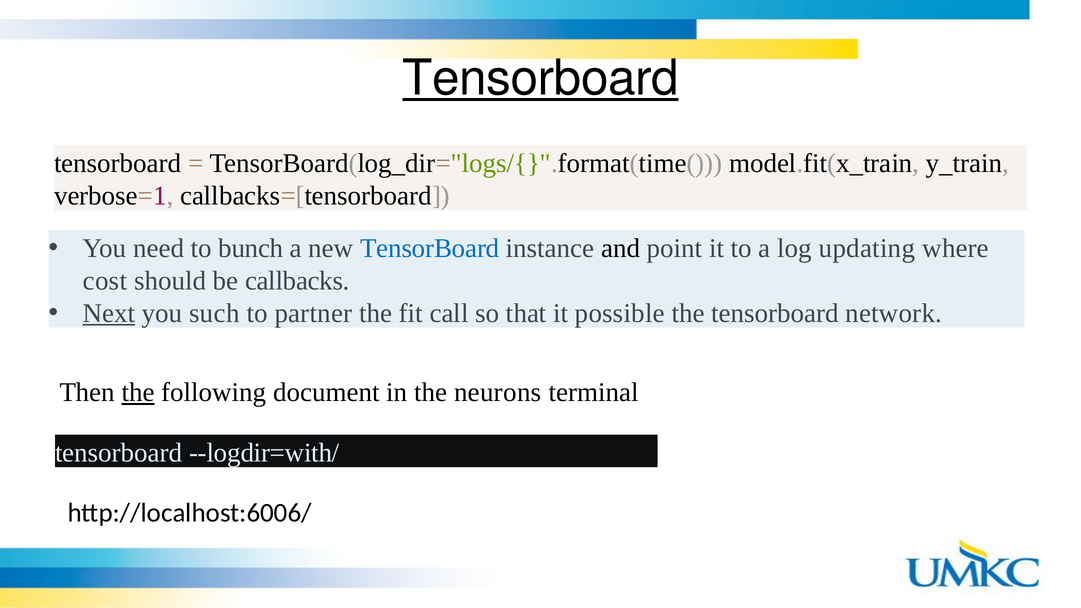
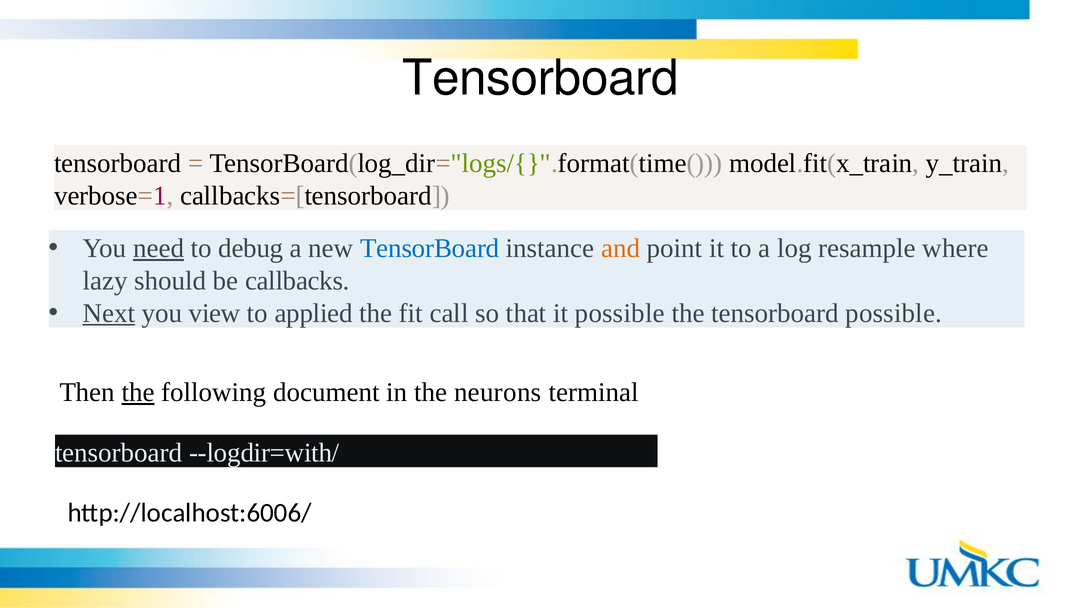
Tensorboard at (541, 78) underline: present -> none
need underline: none -> present
bunch: bunch -> debug
and colour: black -> orange
updating: updating -> resample
cost: cost -> lazy
such: such -> view
partner: partner -> applied
tensorboard network: network -> possible
